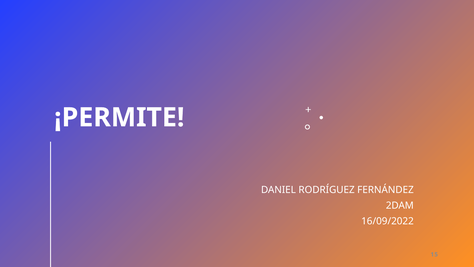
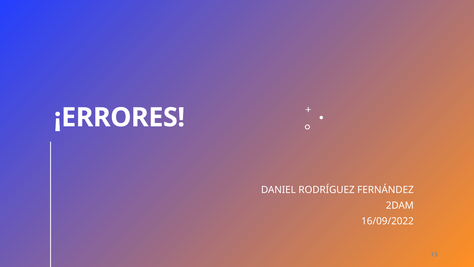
¡PERMITE: ¡PERMITE -> ¡ERRORES
